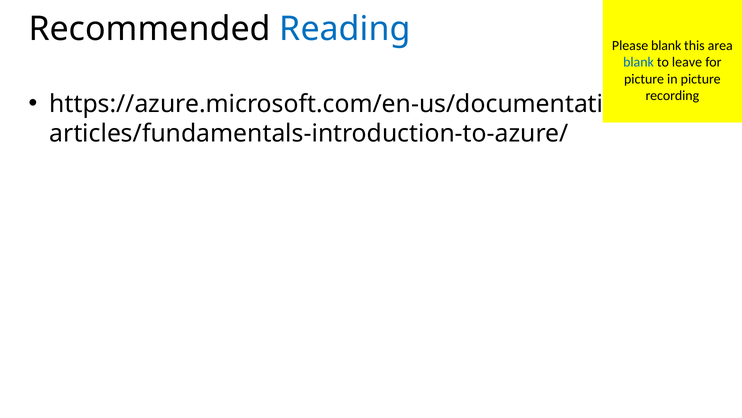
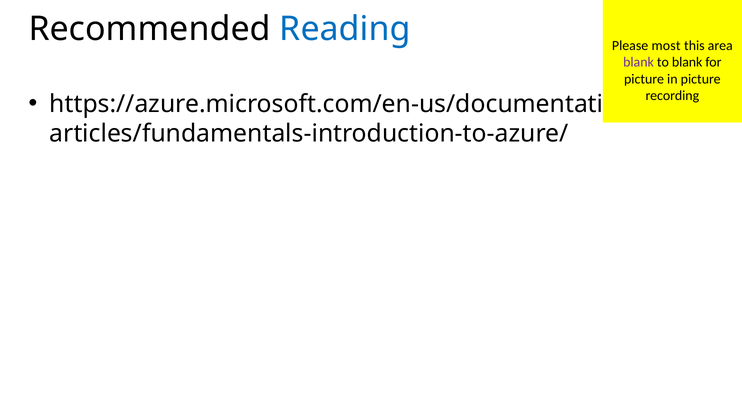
Please blank: blank -> most
blank at (639, 62) colour: blue -> purple
to leave: leave -> blank
